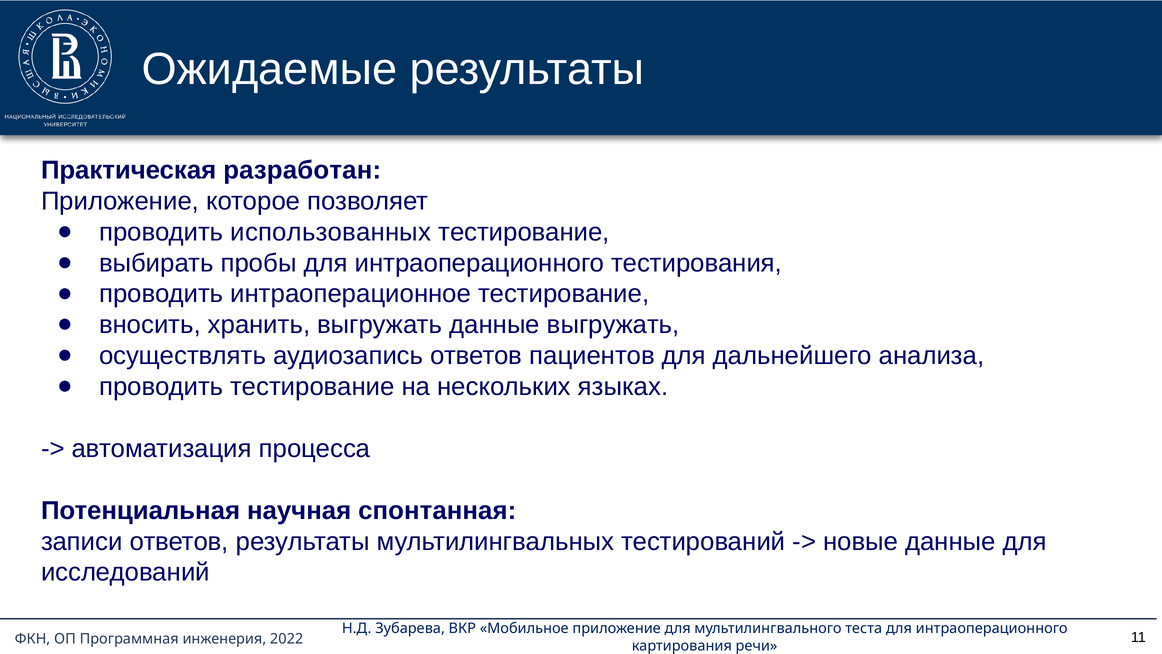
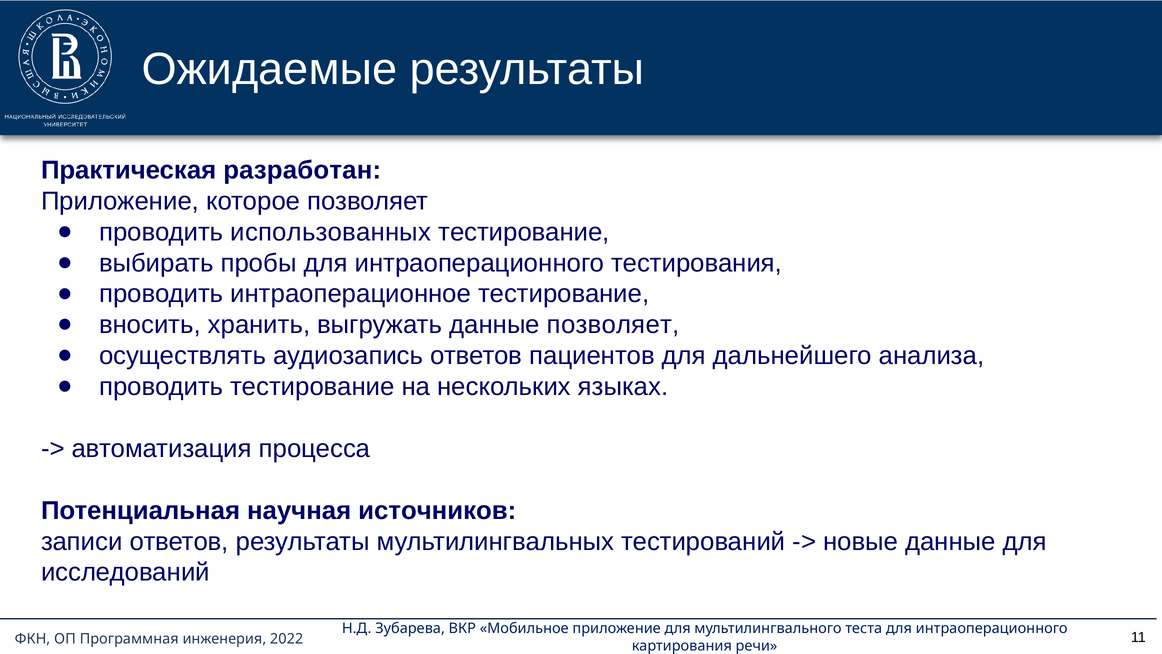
данные выгружать: выгружать -> позволяет
спонтанная: спонтанная -> источников
